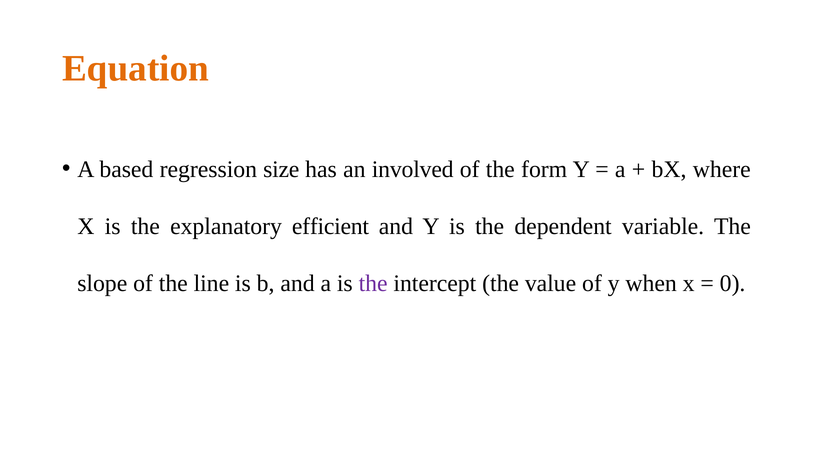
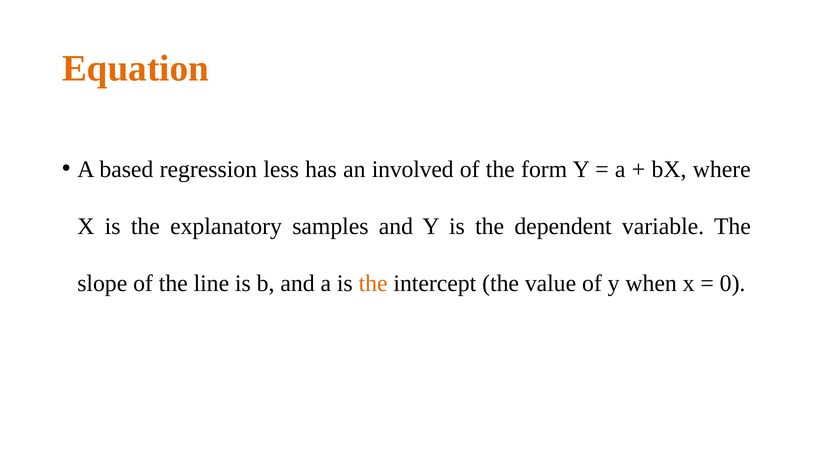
size: size -> less
efficient: efficient -> samples
the at (373, 283) colour: purple -> orange
